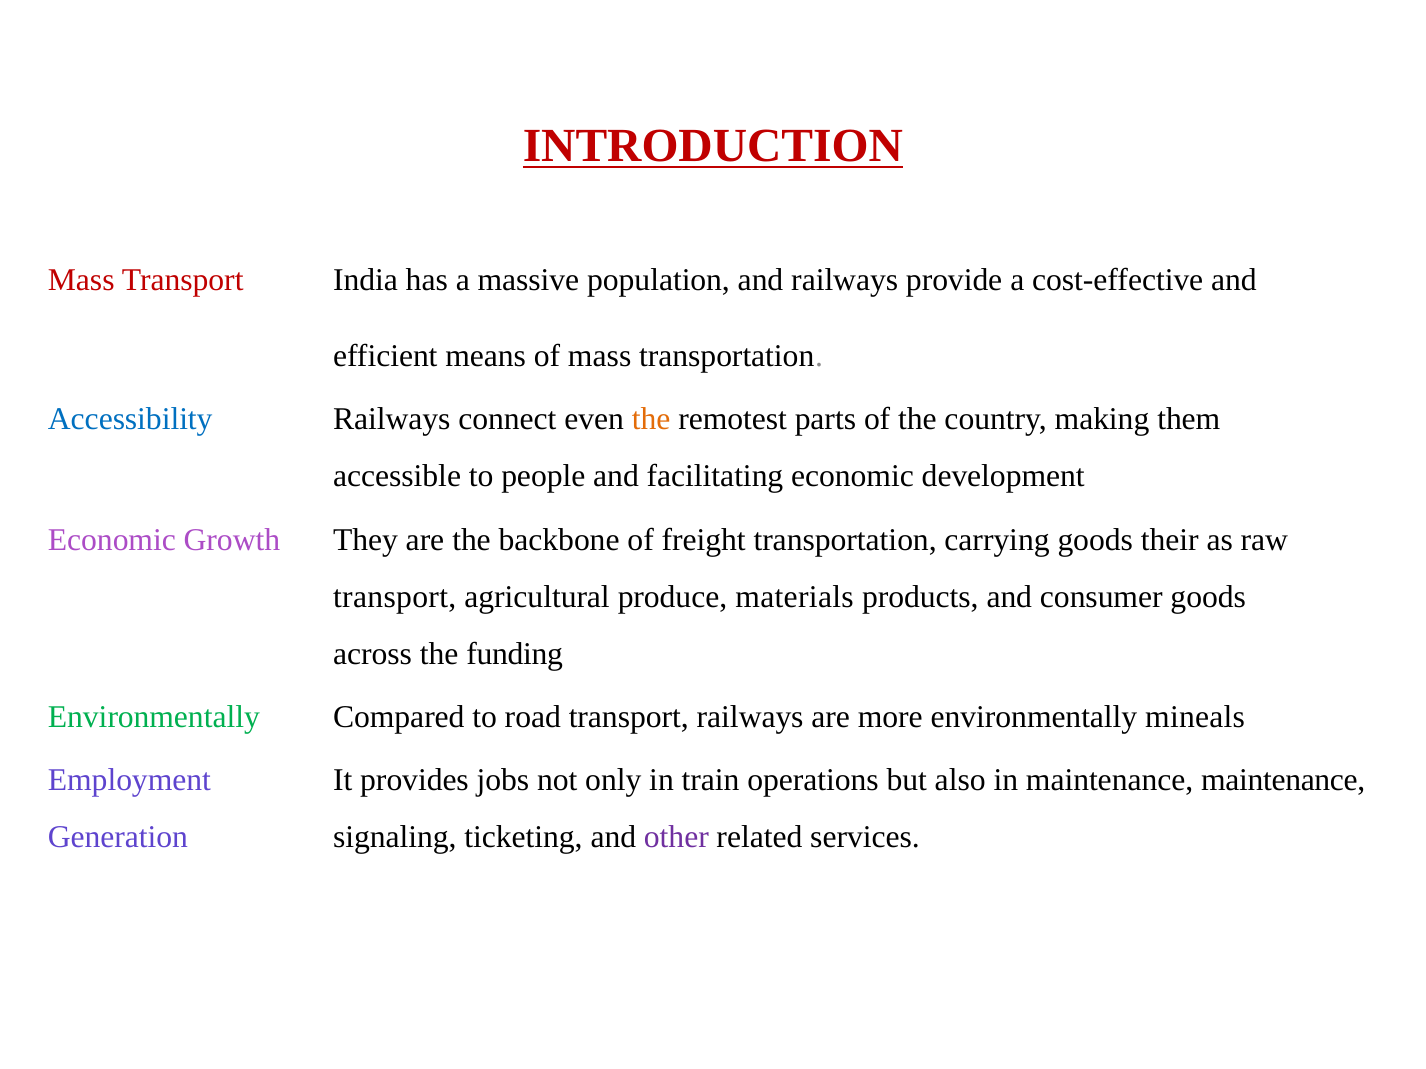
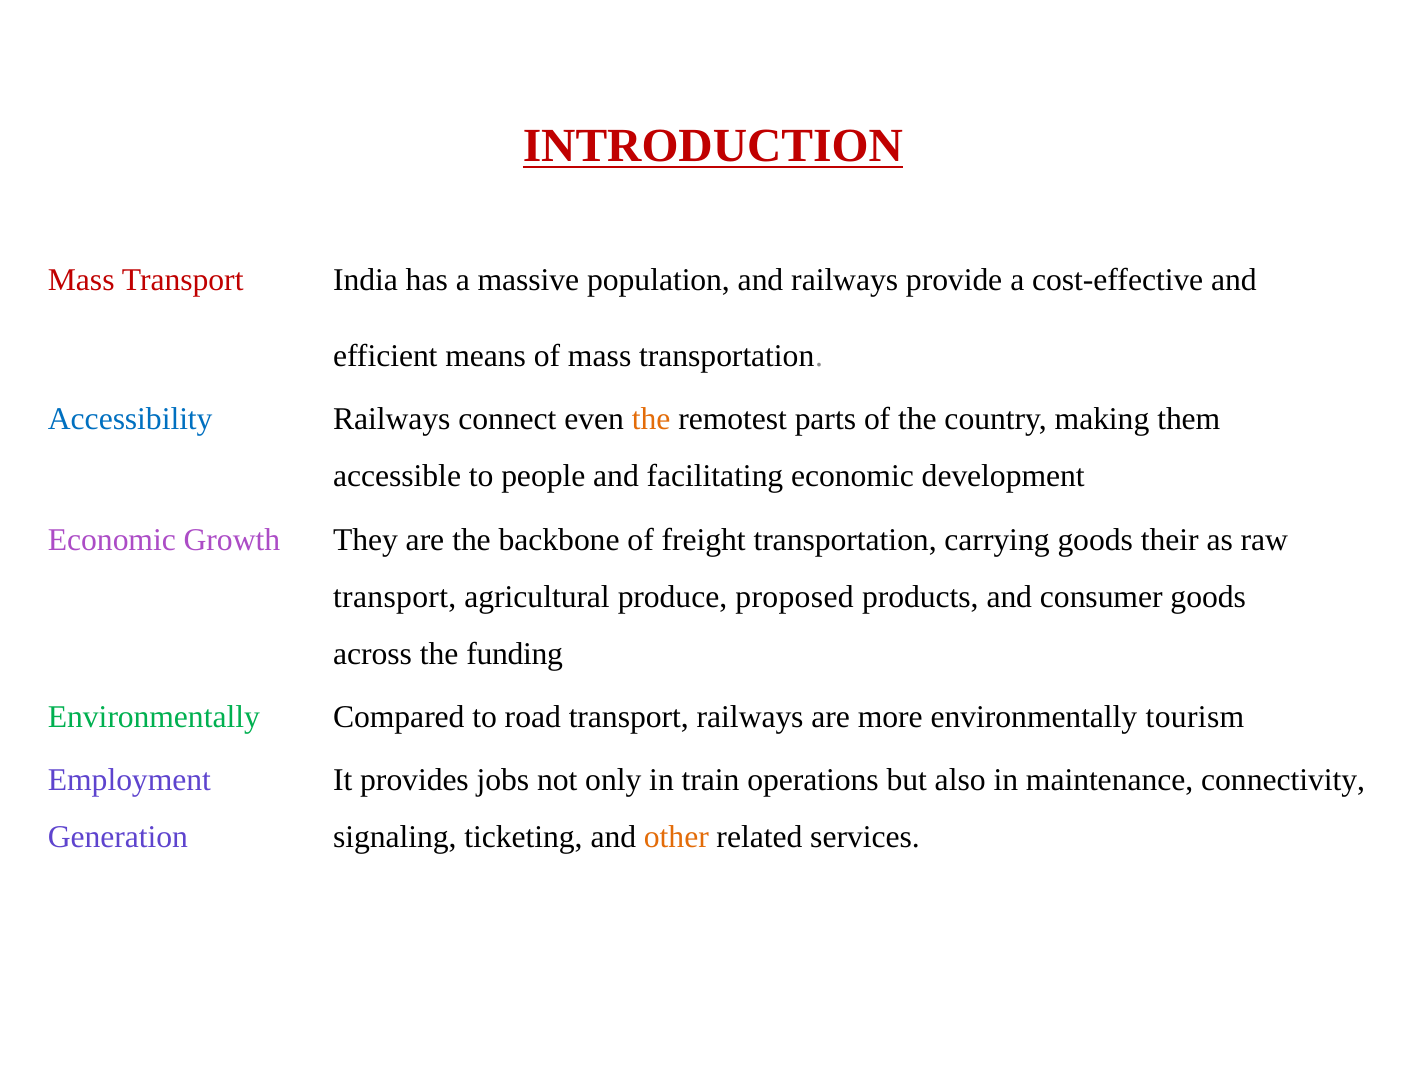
materials: materials -> proposed
mineals: mineals -> tourism
maintenance maintenance: maintenance -> connectivity
other colour: purple -> orange
